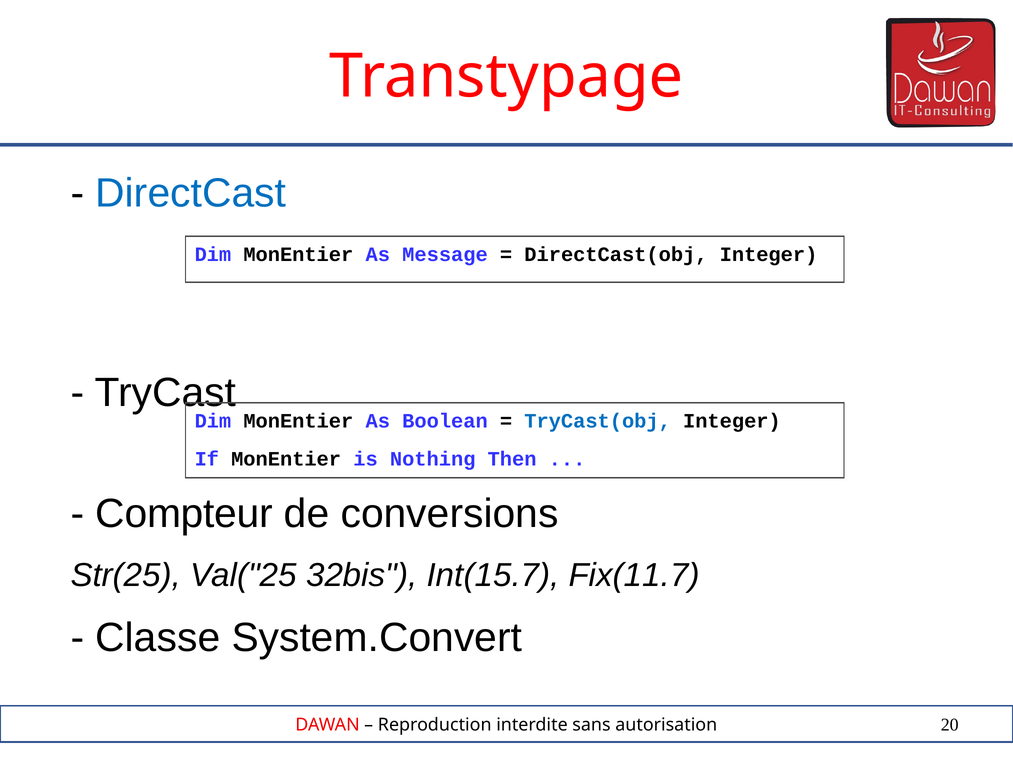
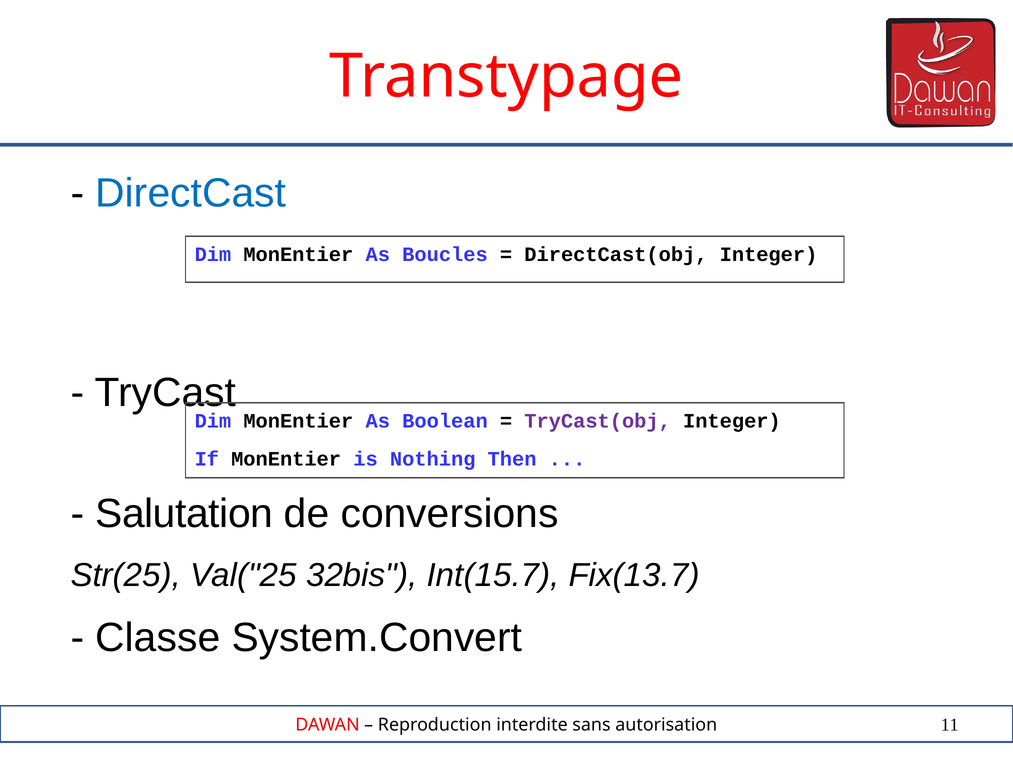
Message: Message -> Boucles
TryCast(obj colour: blue -> purple
Compteur: Compteur -> Salutation
Fix(11.7: Fix(11.7 -> Fix(13.7
20: 20 -> 11
